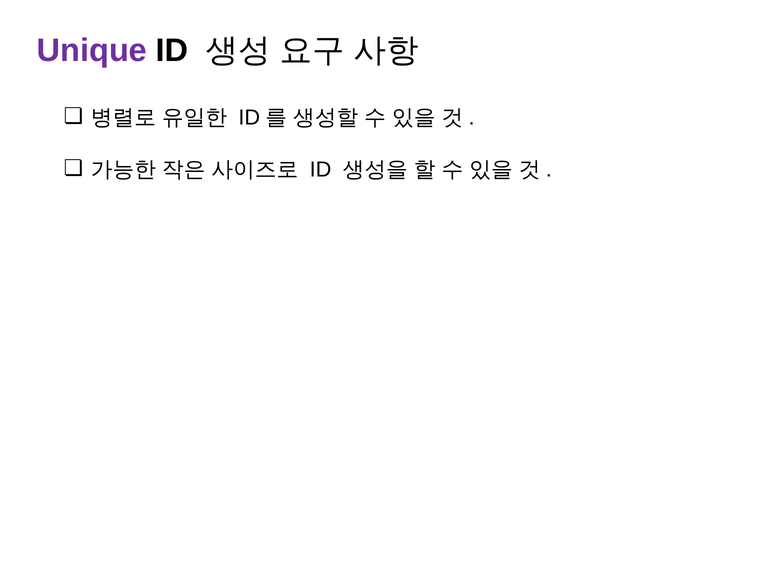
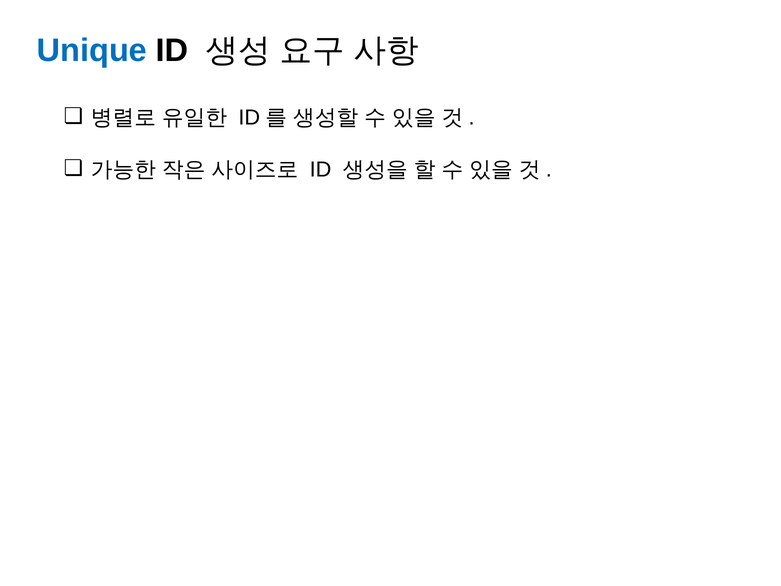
Unique colour: purple -> blue
